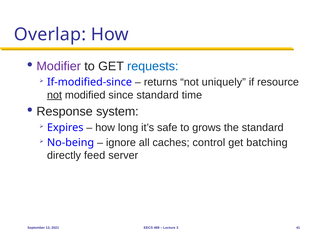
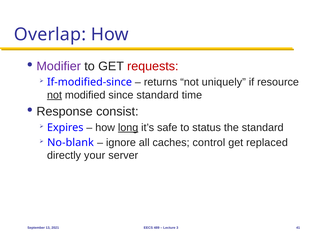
requests colour: blue -> red
system: system -> consist
long underline: none -> present
grows: grows -> status
No-being: No-being -> No-blank
batching: batching -> replaced
feed: feed -> your
